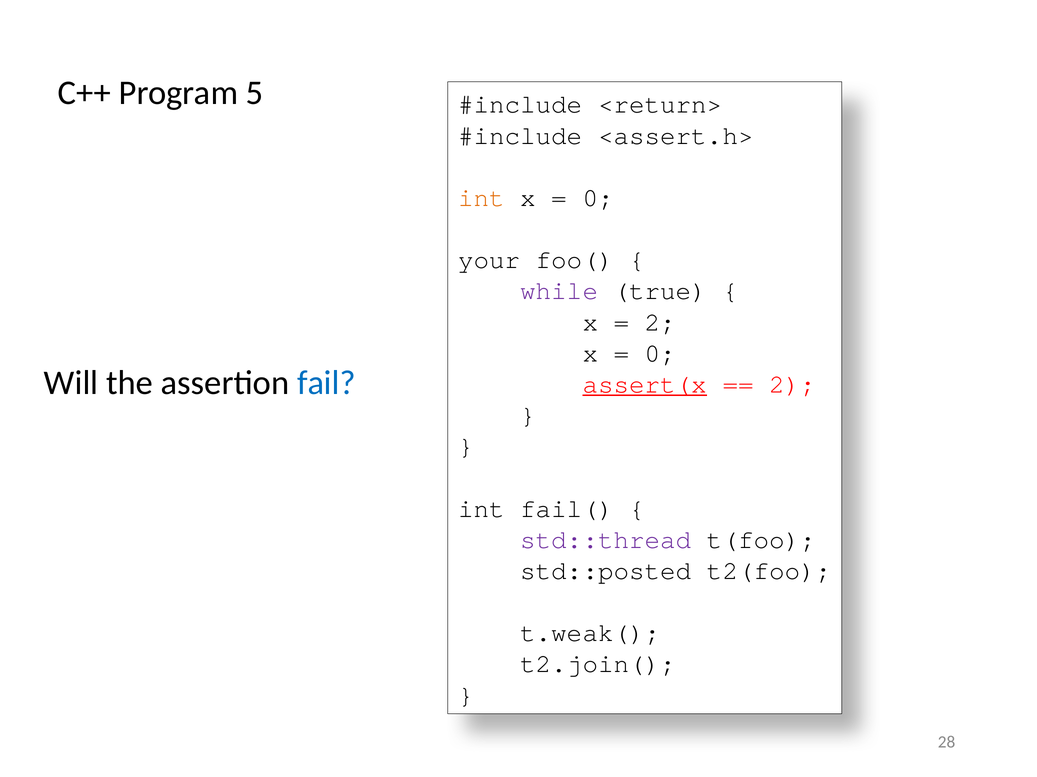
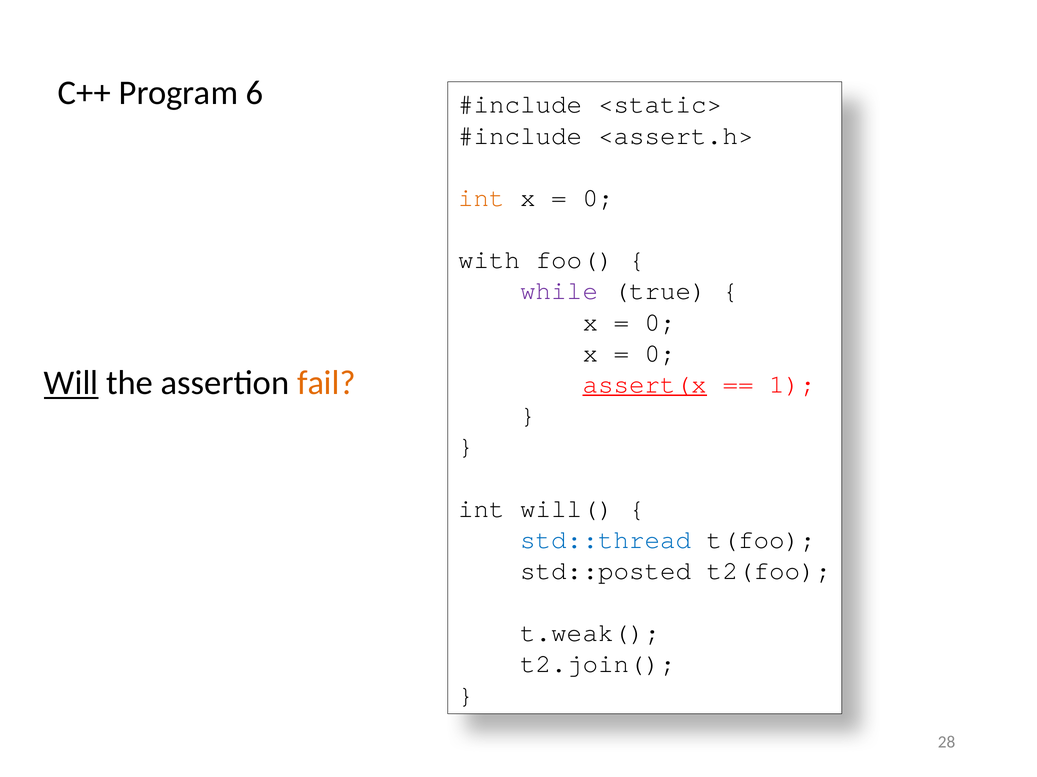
5: 5 -> 6
<return>: <return> -> <static>
your: your -> with
2 at (660, 322): 2 -> 0
Will underline: none -> present
fail colour: blue -> orange
2 at (793, 385): 2 -> 1
fail(: fail( -> will(
std::thread colour: purple -> blue
